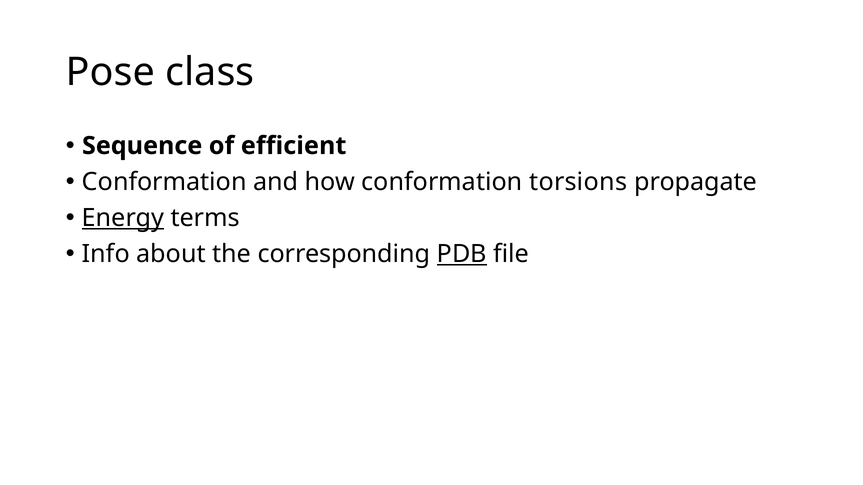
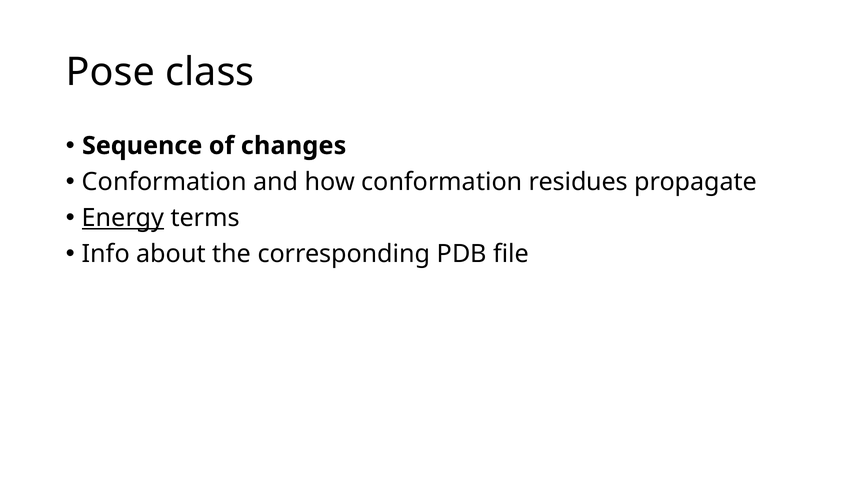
efficient: efficient -> changes
torsions: torsions -> residues
PDB underline: present -> none
